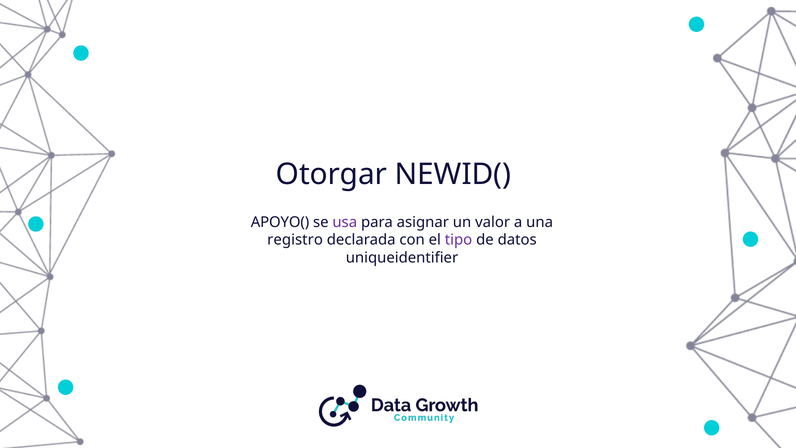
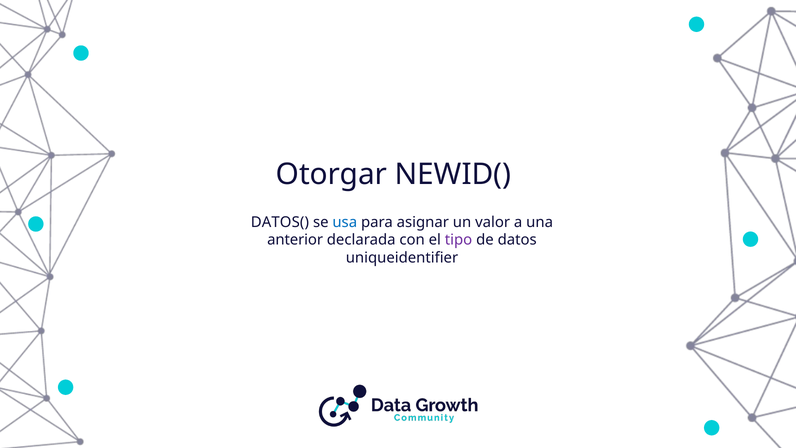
APOYO(: APOYO( -> DATOS(
usa colour: purple -> blue
registro: registro -> anterior
